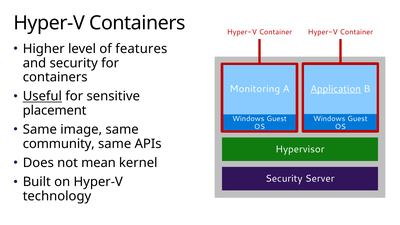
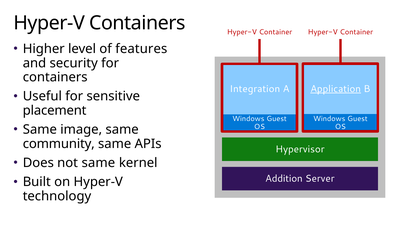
Monitoring: Monitoring -> Integration
Useful underline: present -> none
not mean: mean -> same
Security at (284, 179): Security -> Addition
